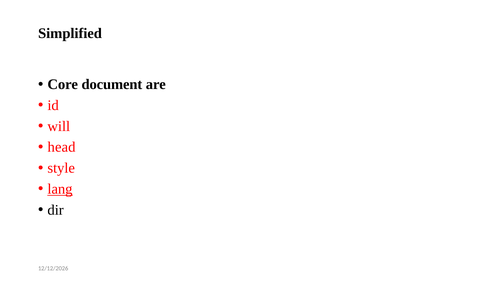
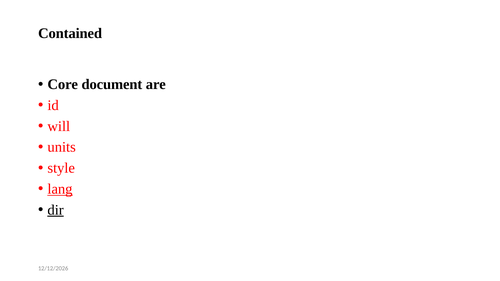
Simplified: Simplified -> Contained
head: head -> units
dir underline: none -> present
